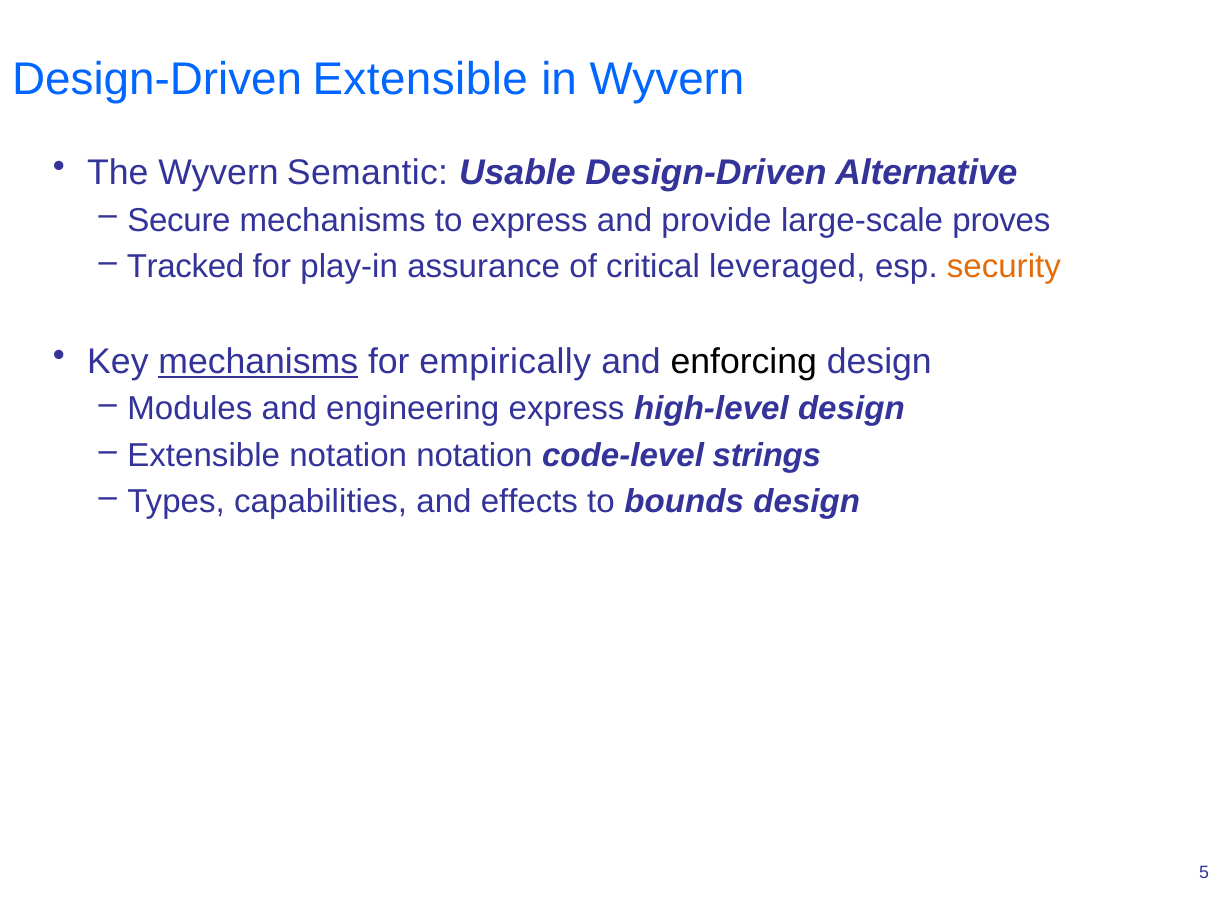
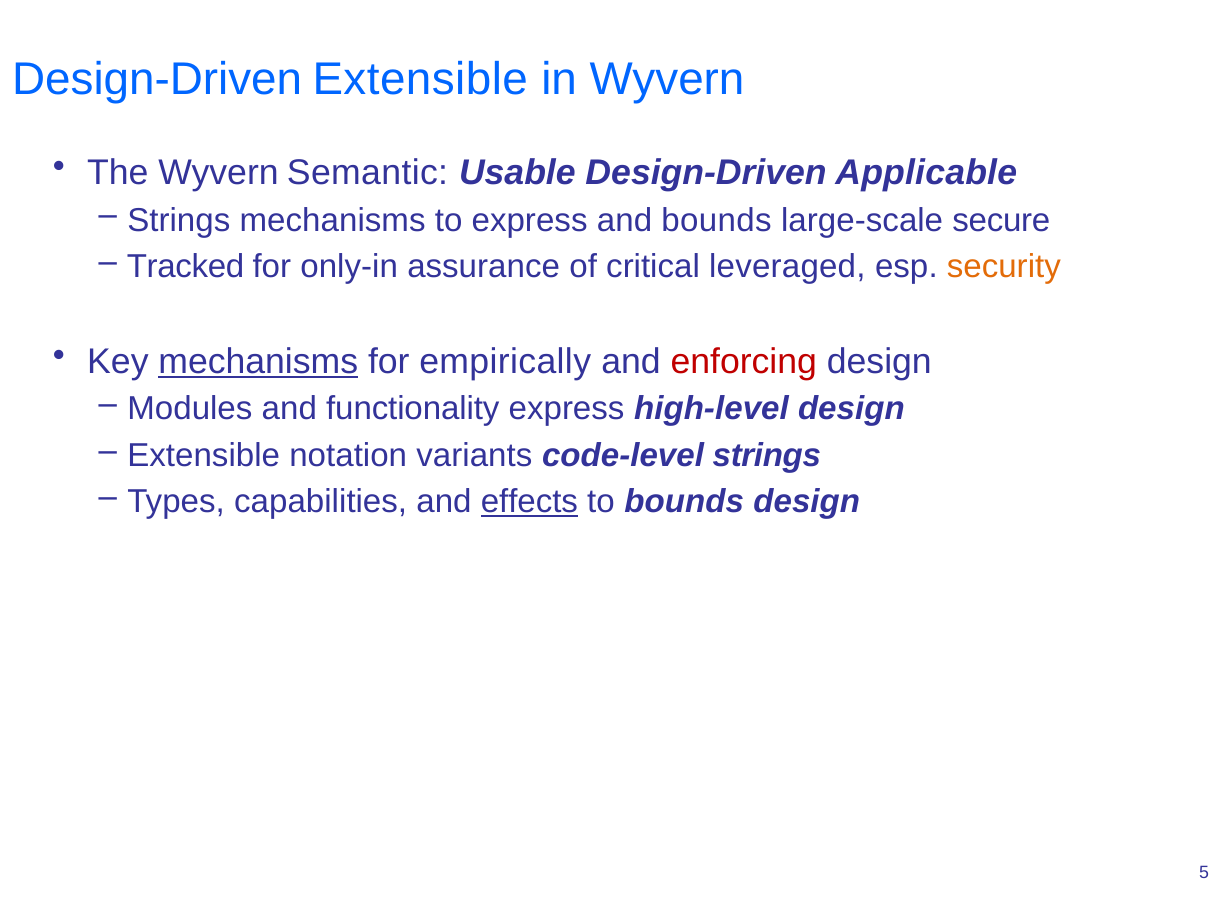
Alternative: Alternative -> Applicable
Secure at (179, 220): Secure -> Strings
and provide: provide -> bounds
proves: proves -> secure
play-in: play-in -> only-in
enforcing colour: black -> red
engineering: engineering -> functionality
notation notation: notation -> variants
effects underline: none -> present
